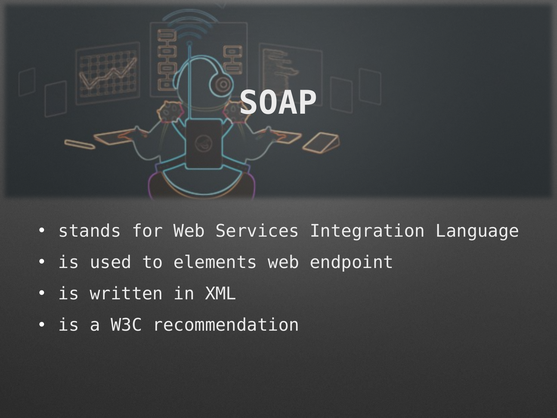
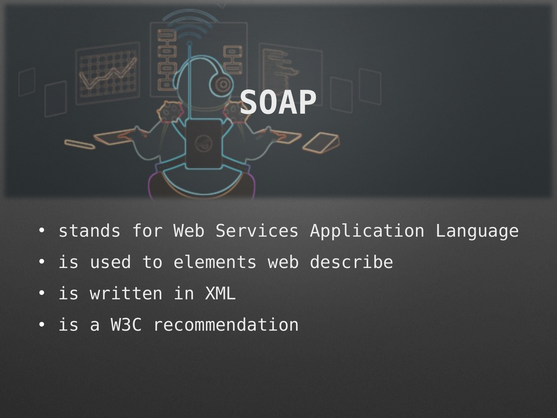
Integration: Integration -> Application
endpoint: endpoint -> describe
